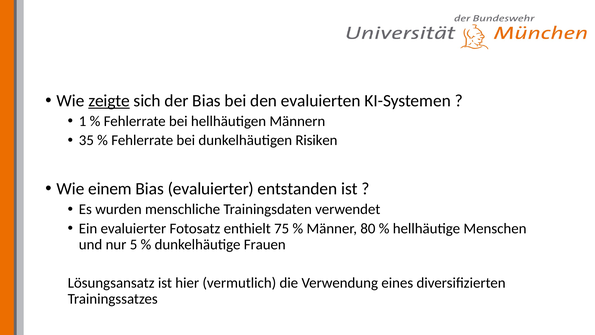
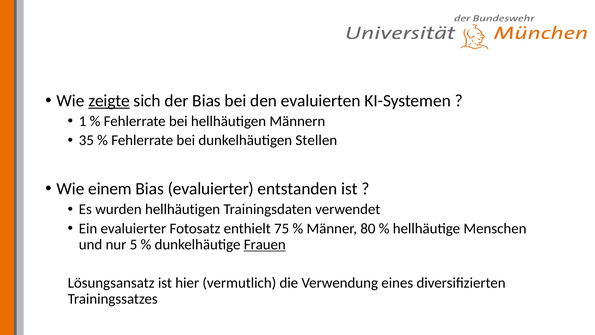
Risiken: Risiken -> Stellen
wurden menschliche: menschliche -> hellhäutigen
Frauen underline: none -> present
